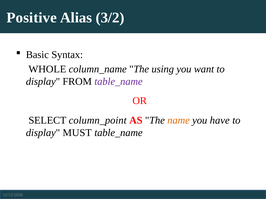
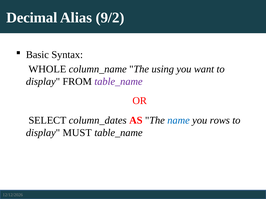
Positive: Positive -> Decimal
3/2: 3/2 -> 9/2
column_point: column_point -> column_dates
name colour: orange -> blue
have: have -> rows
